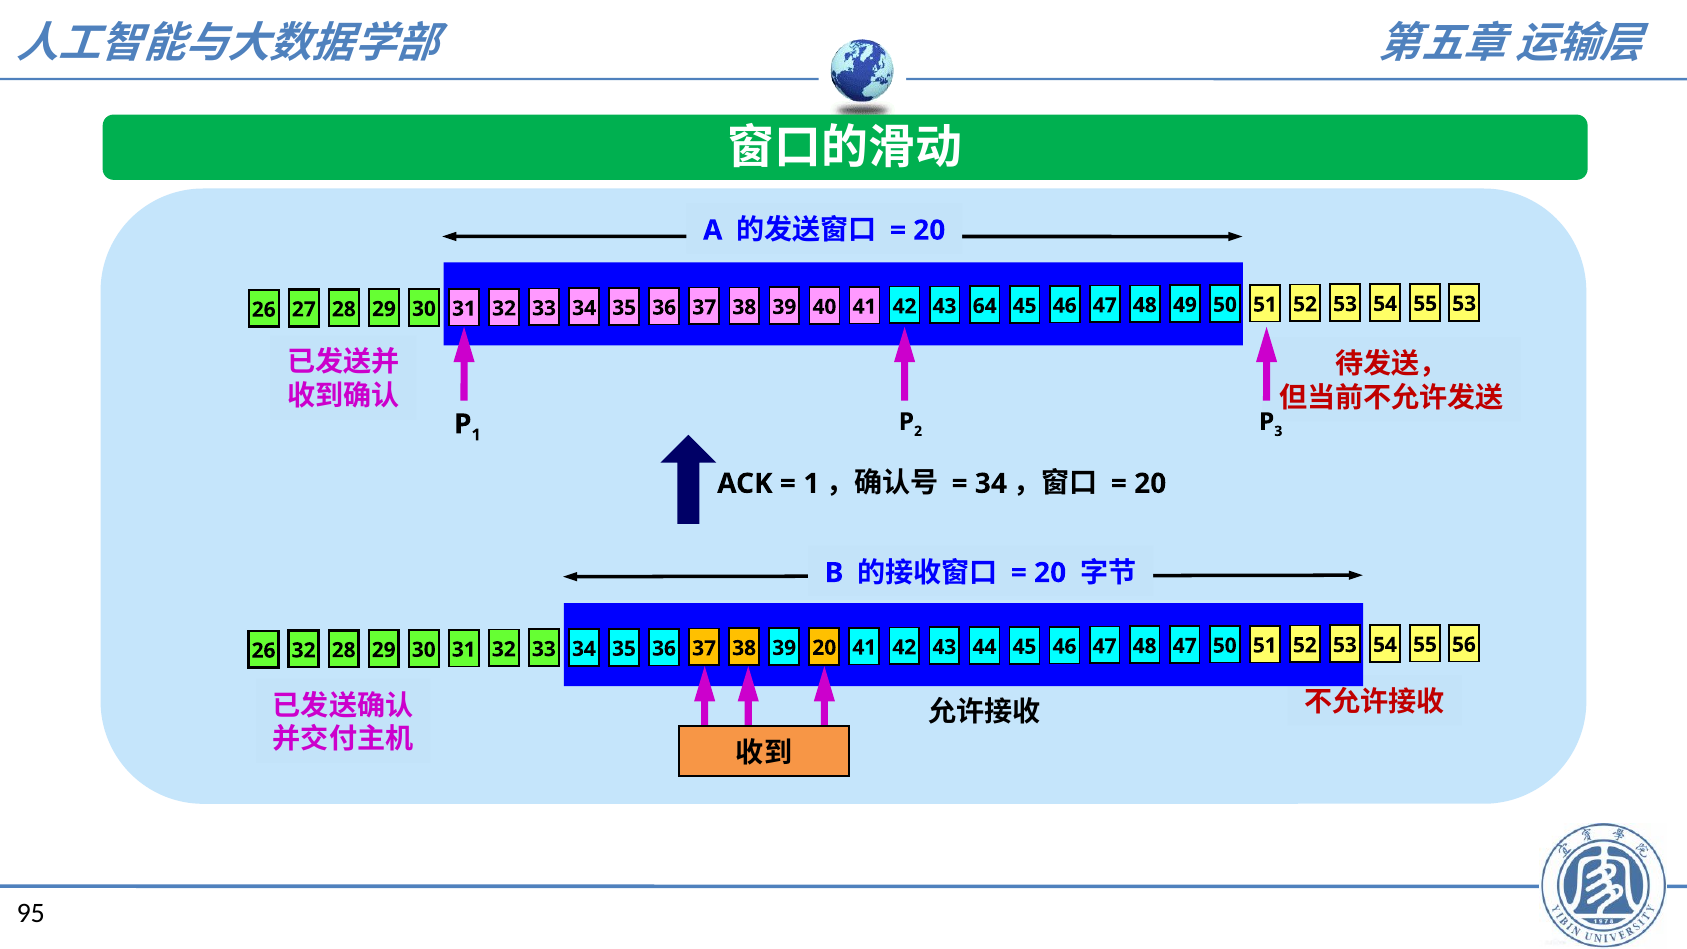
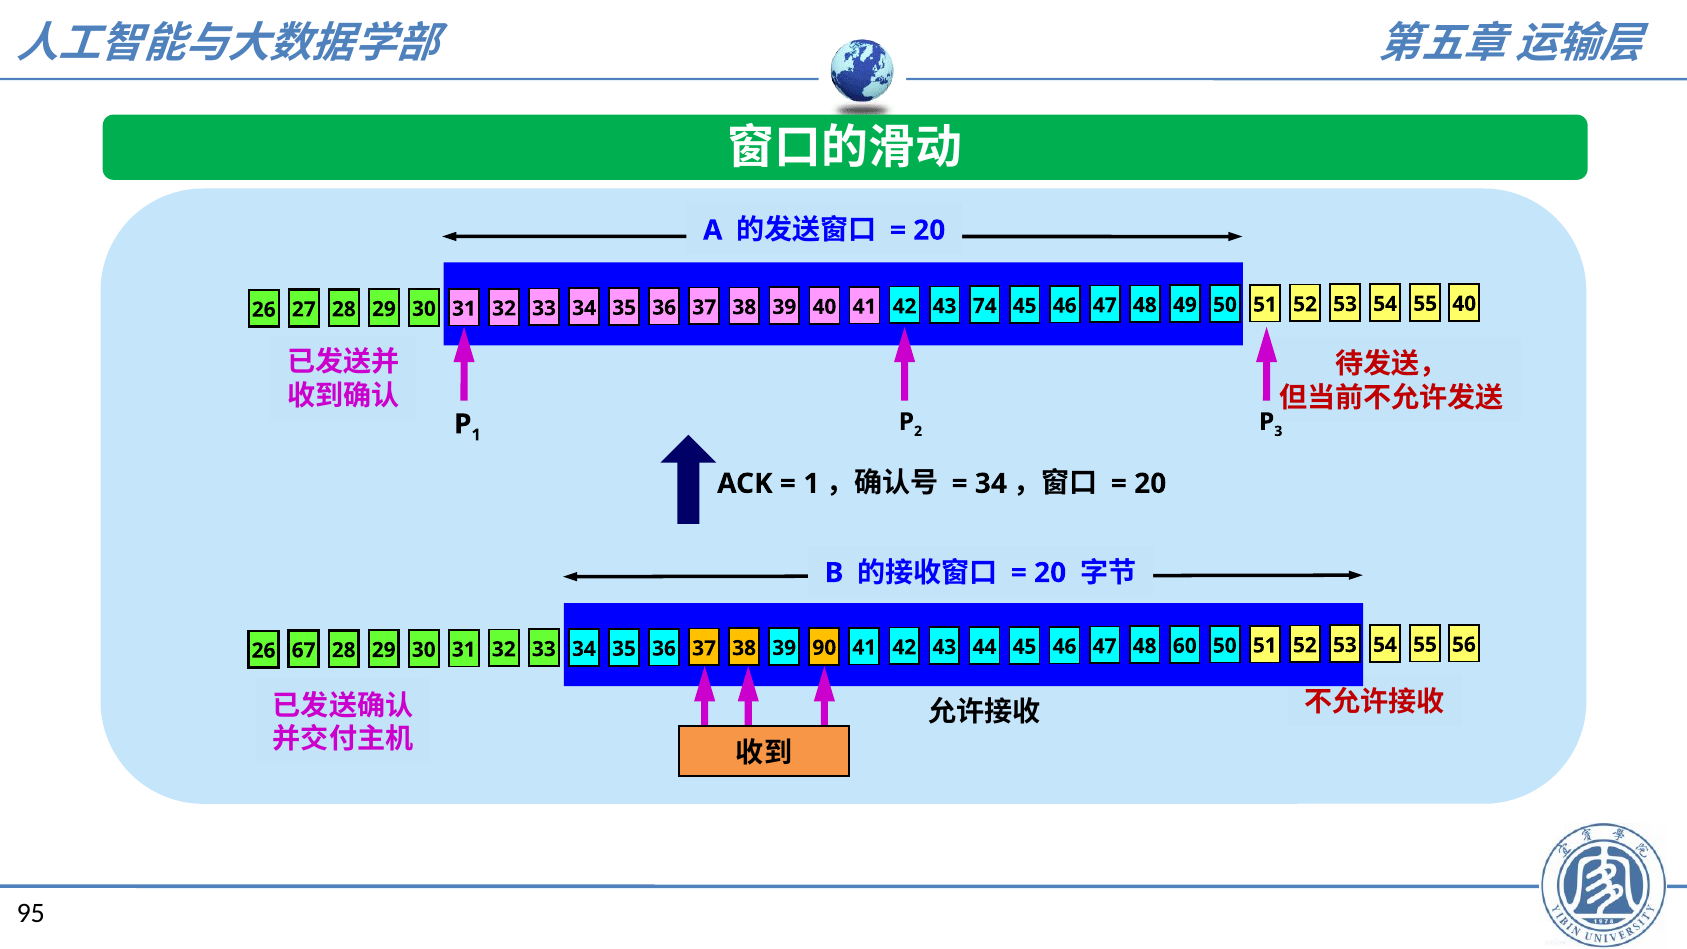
64: 64 -> 74
55 53: 53 -> 40
26 32: 32 -> 67
39 20: 20 -> 90
48 47: 47 -> 60
